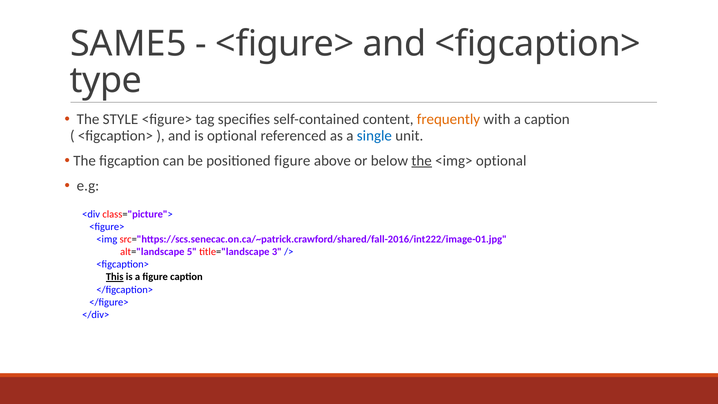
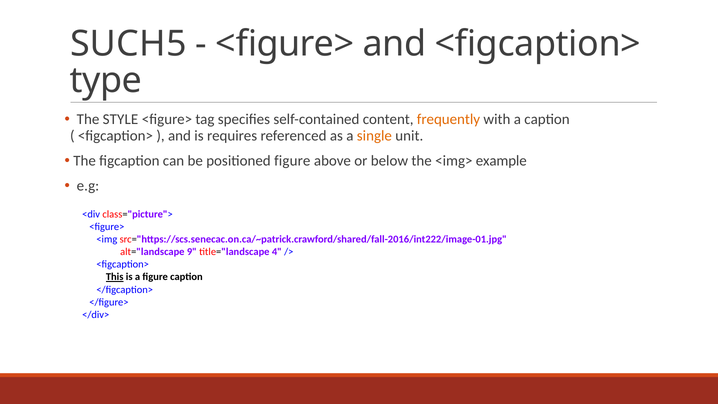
SAME5: SAME5 -> SUCH5
is optional: optional -> requires
single colour: blue -> orange
the at (422, 161) underline: present -> none
<img> optional: optional -> example
5: 5 -> 9
3: 3 -> 4
